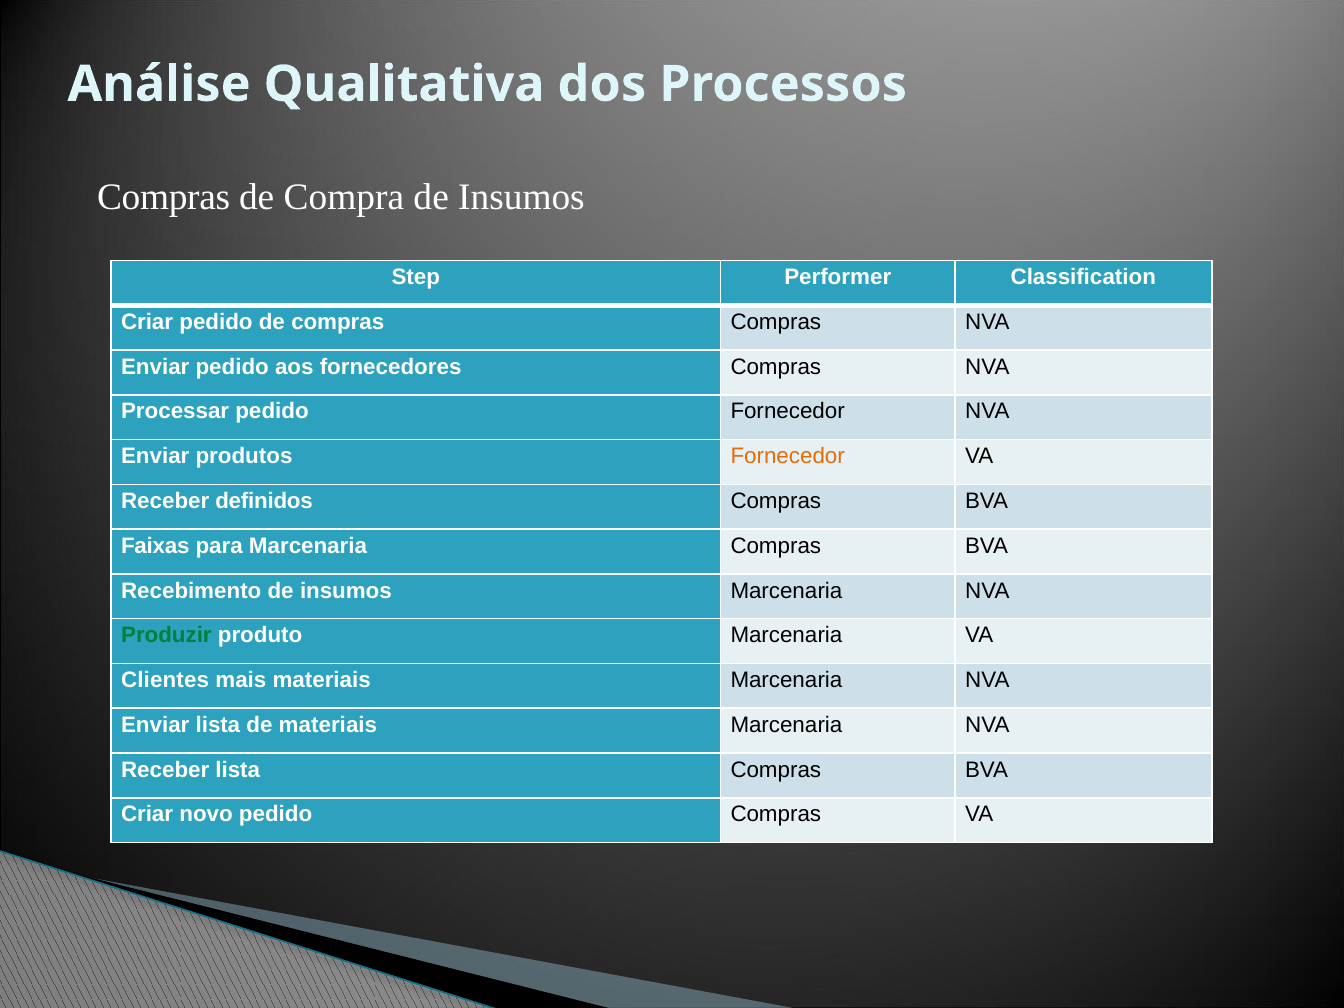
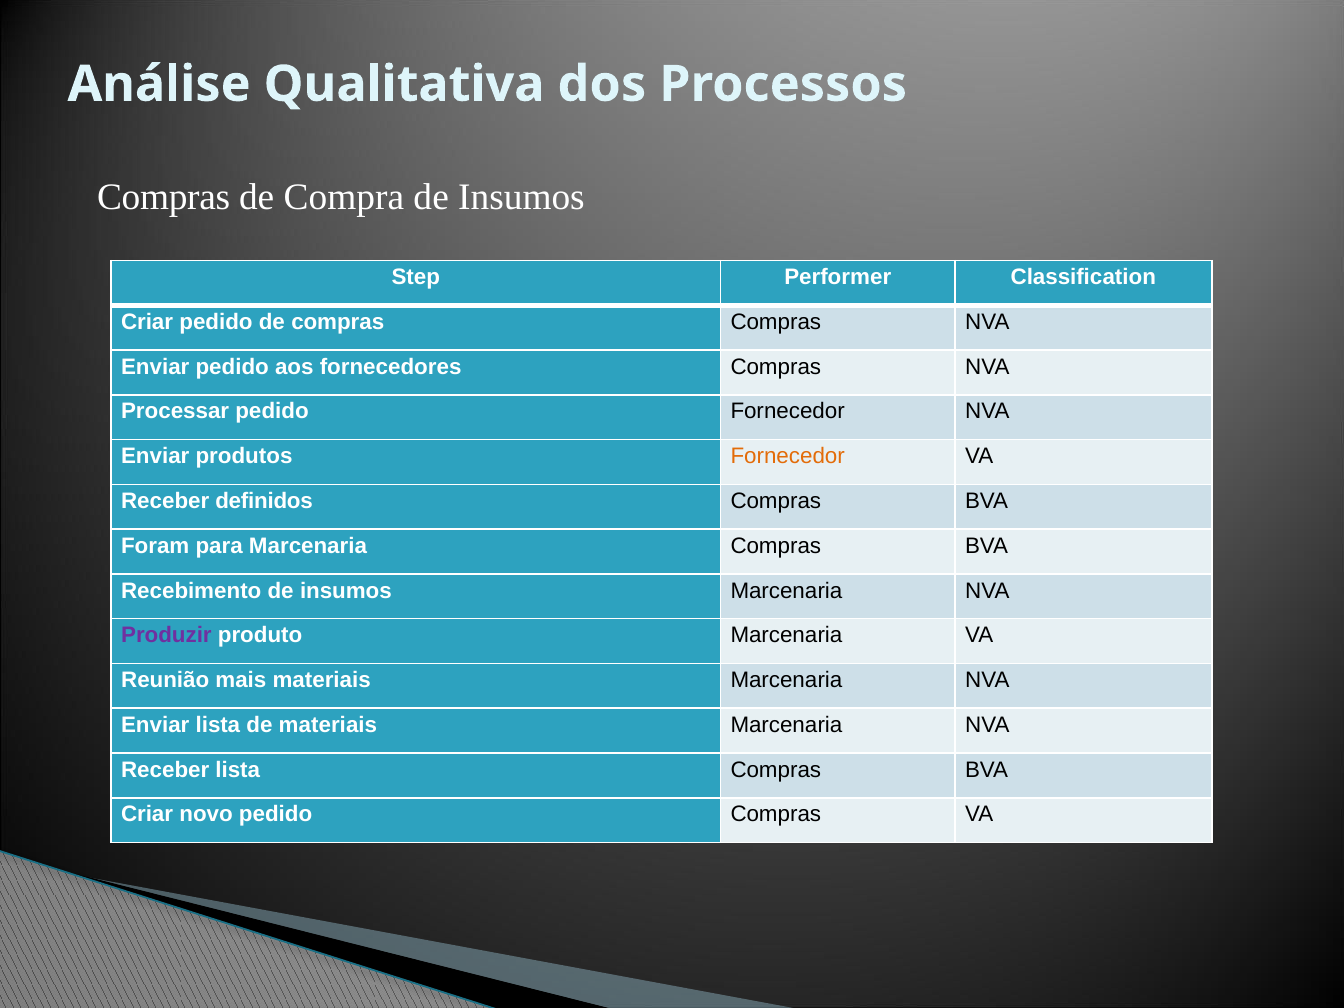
Faixas: Faixas -> Foram
Produzir colour: green -> purple
Clientes: Clientes -> Reunião
